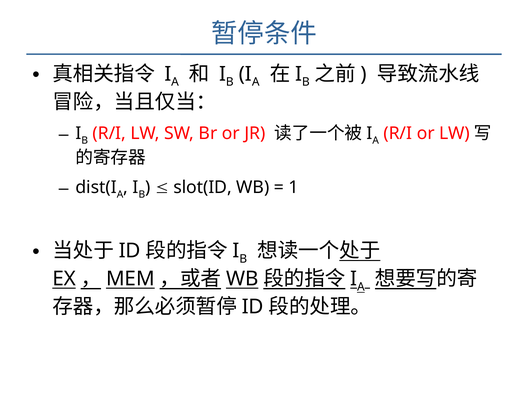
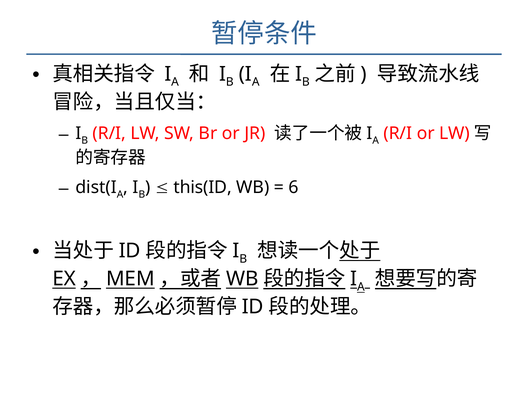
slot(ID: slot(ID -> this(ID
1: 1 -> 6
